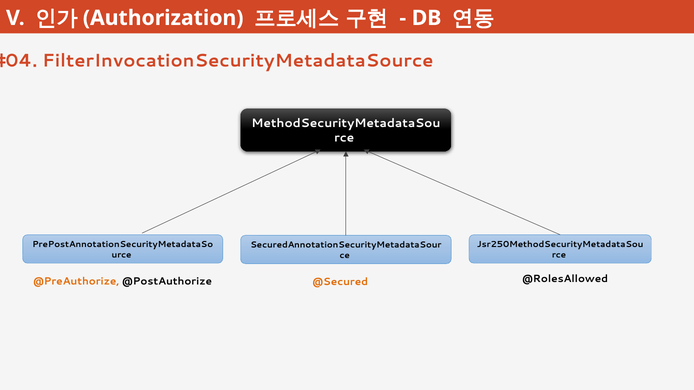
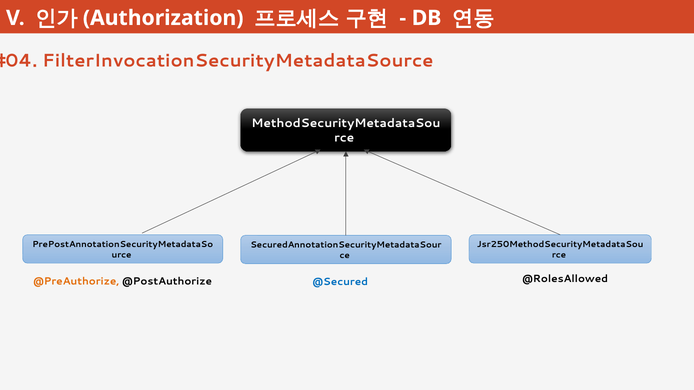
@Secured colour: orange -> blue
